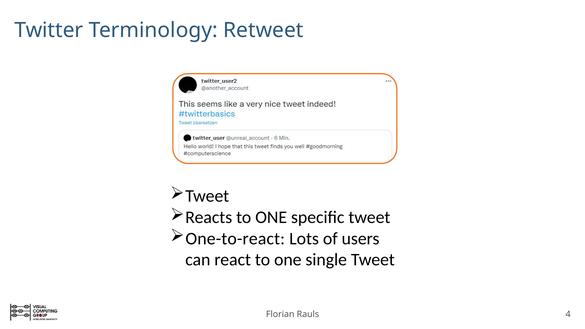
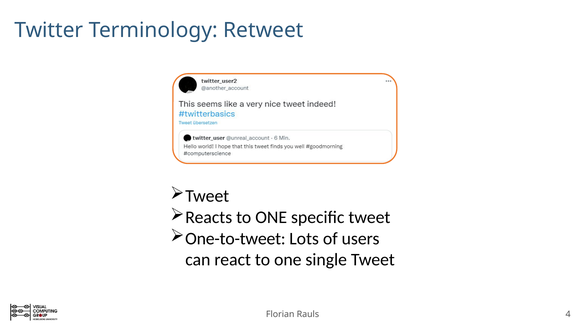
One-to-react: One-to-react -> One-to-tweet
